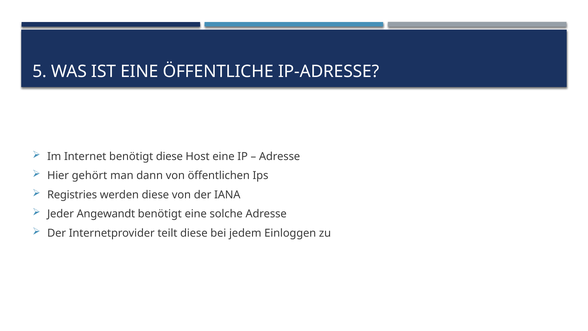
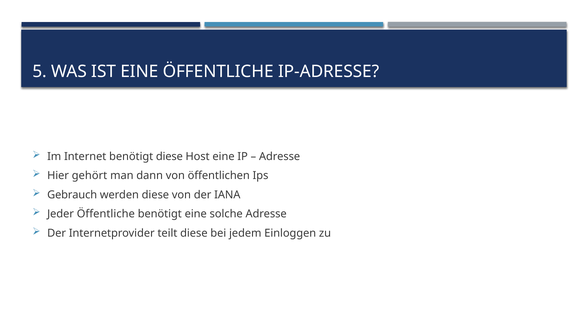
Registries: Registries -> Gebrauch
Jeder Angewandt: Angewandt -> Öffentliche
